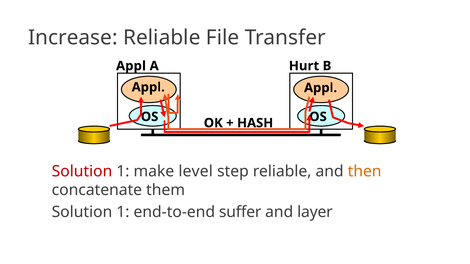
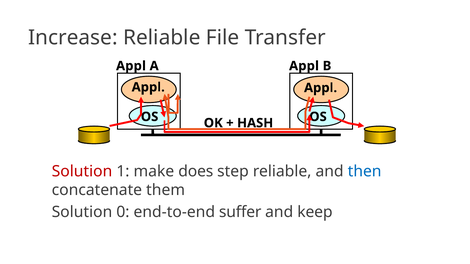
A Hurt: Hurt -> Appl
level: level -> does
then colour: orange -> blue
1 at (123, 212): 1 -> 0
layer: layer -> keep
